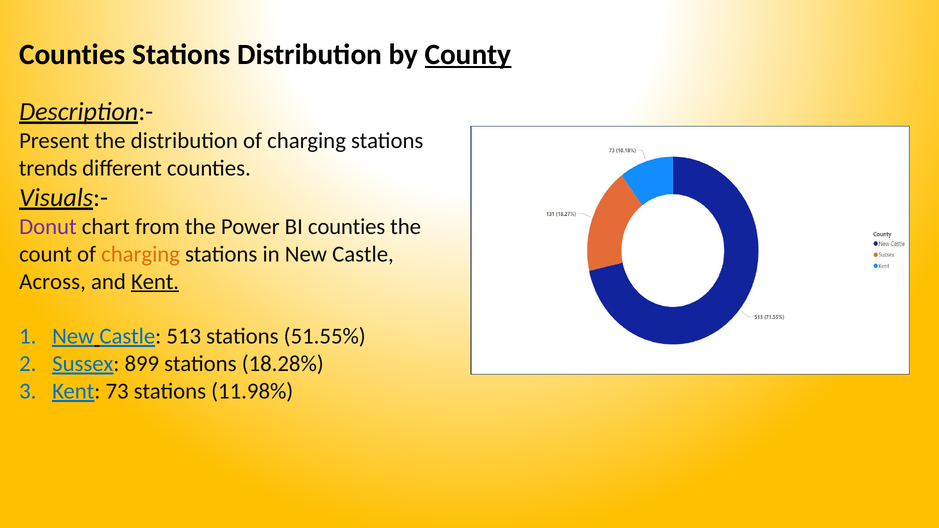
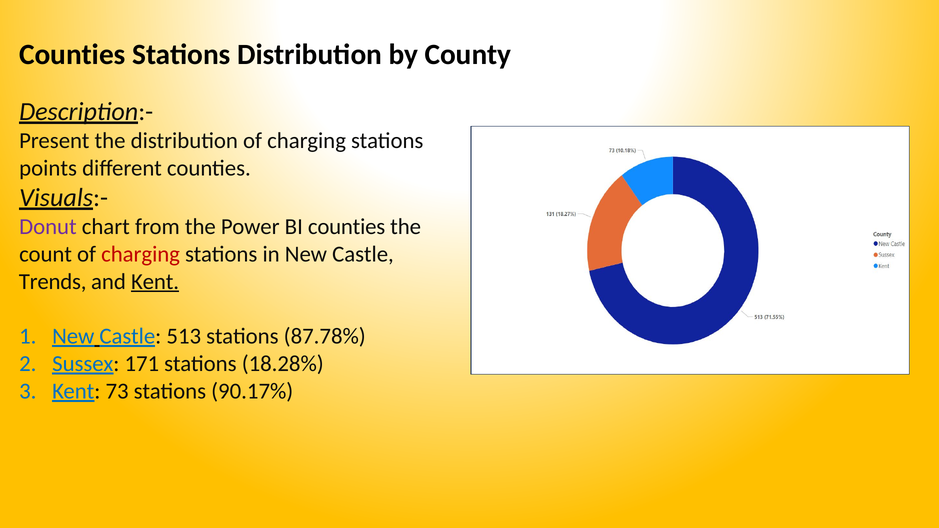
County underline: present -> none
trends: trends -> points
charging at (141, 254) colour: orange -> red
Across: Across -> Trends
51.55%: 51.55% -> 87.78%
899: 899 -> 171
11.98%: 11.98% -> 90.17%
